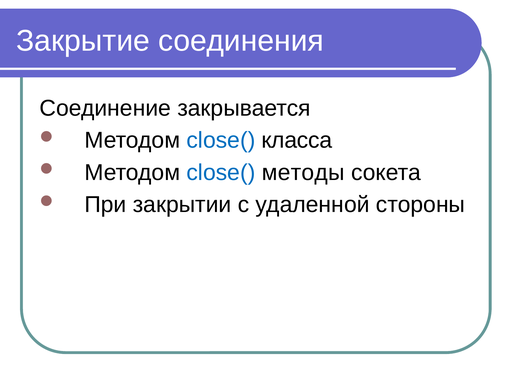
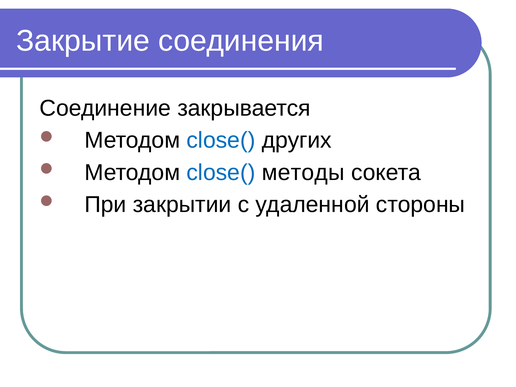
класса: класса -> других
